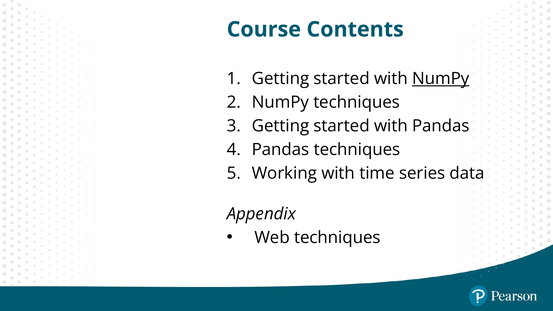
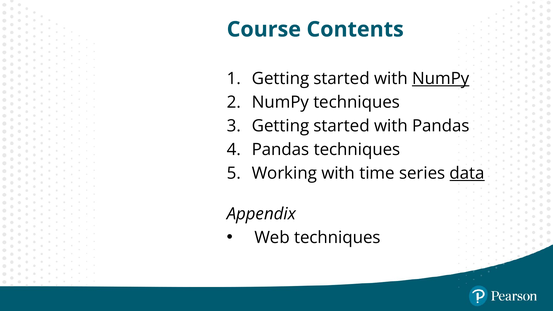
data underline: none -> present
